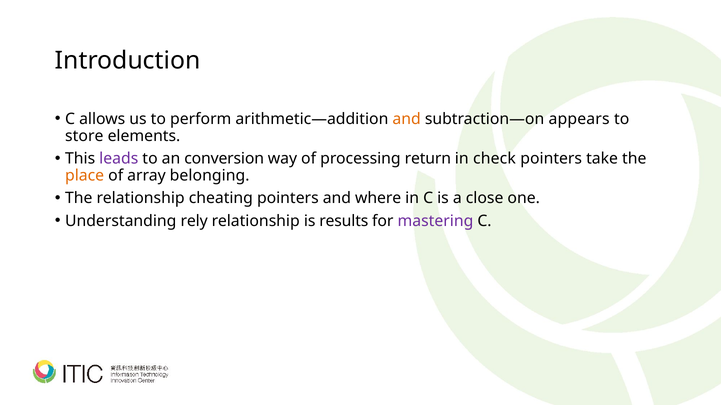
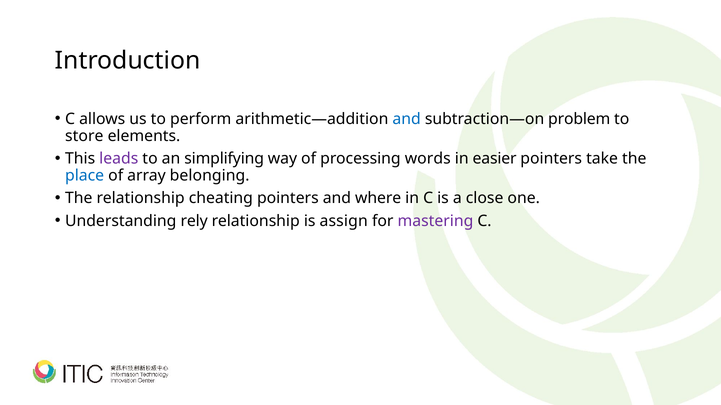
and at (407, 119) colour: orange -> blue
appears: appears -> problem
conversion: conversion -> simplifying
return: return -> words
check: check -> easier
place colour: orange -> blue
results: results -> assign
